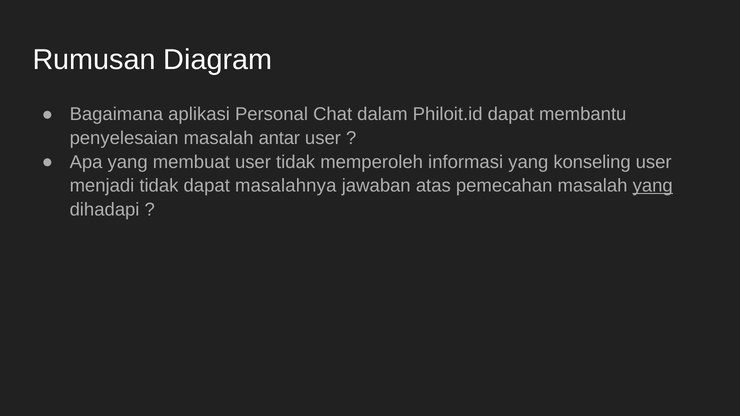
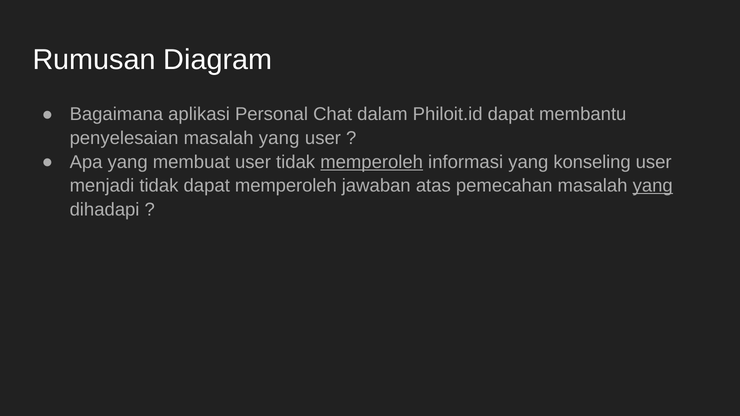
penyelesaian masalah antar: antar -> yang
memperoleh at (372, 162) underline: none -> present
dapat masalahnya: masalahnya -> memperoleh
